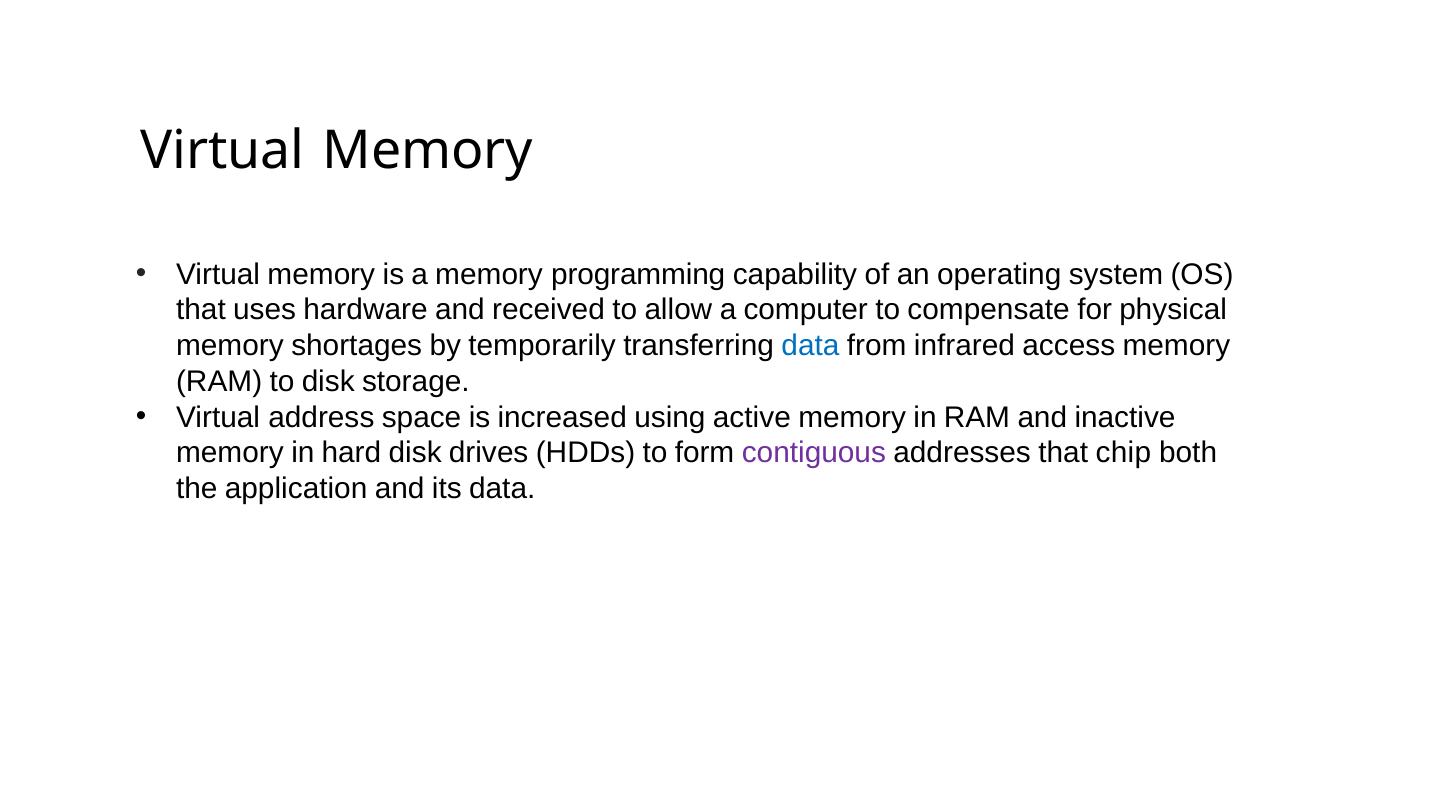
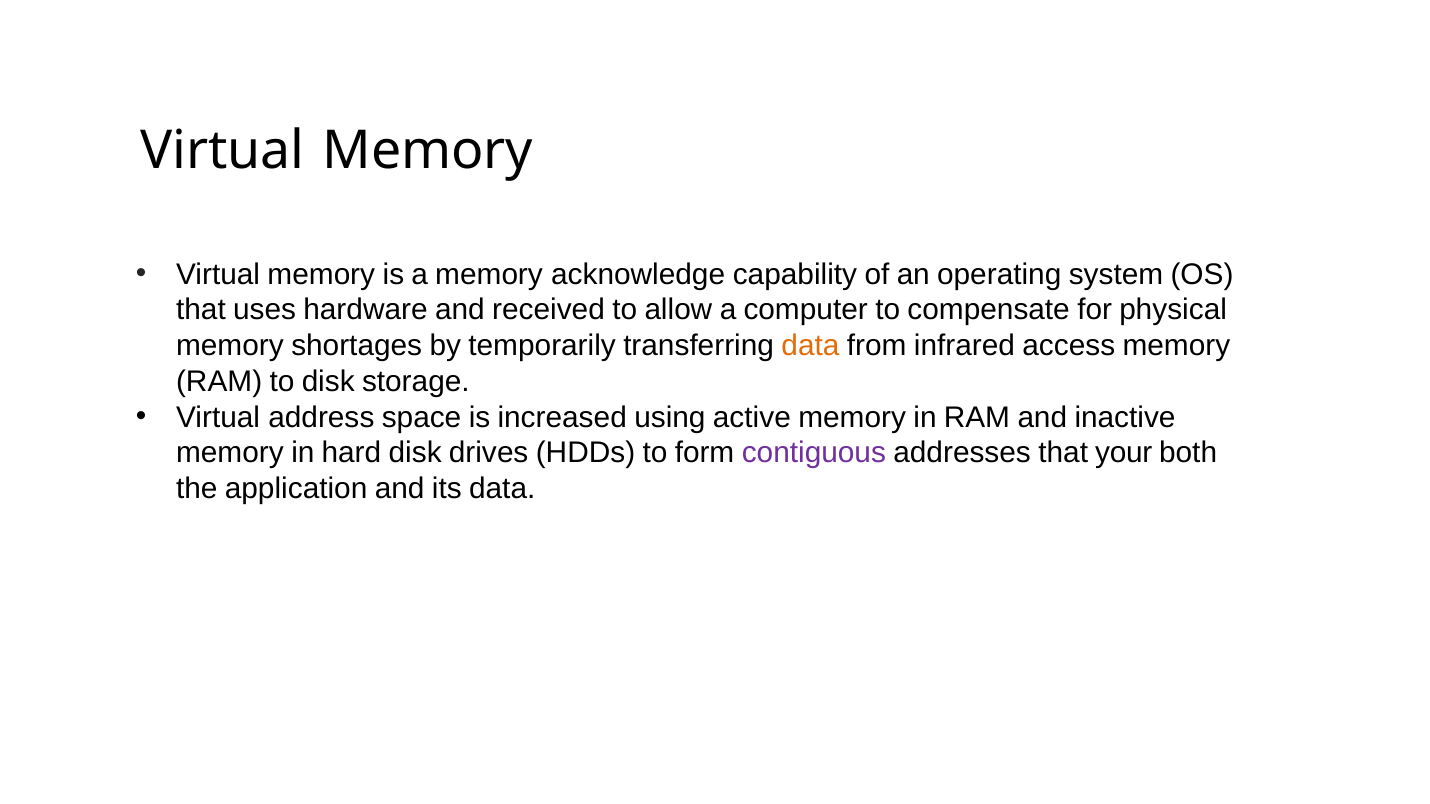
programming: programming -> acknowledge
data at (810, 346) colour: blue -> orange
chip: chip -> your
